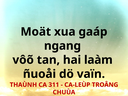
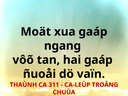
hai laàm: laàm -> gaáp
